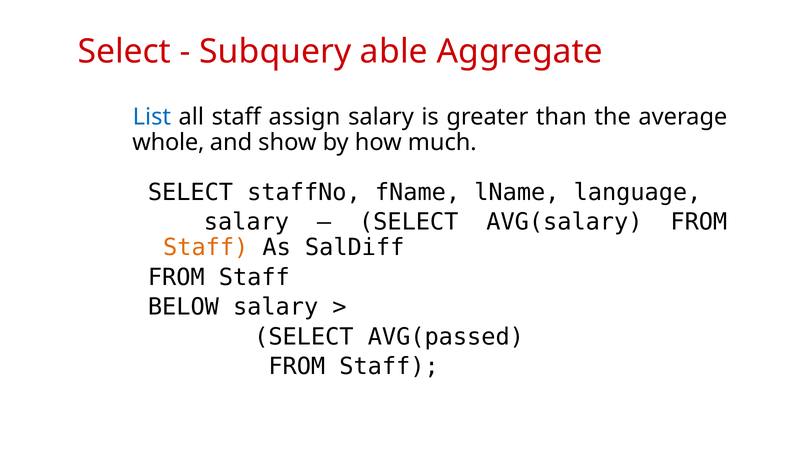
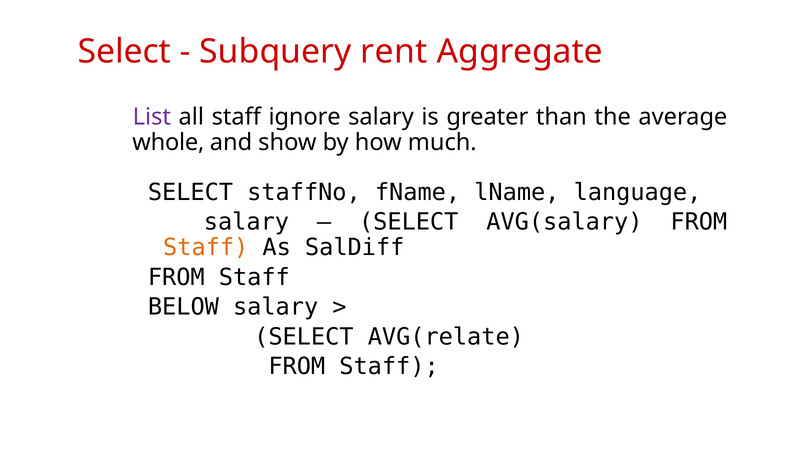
able: able -> rent
List colour: blue -> purple
assign: assign -> ignore
AVG(passed: AVG(passed -> AVG(relate
